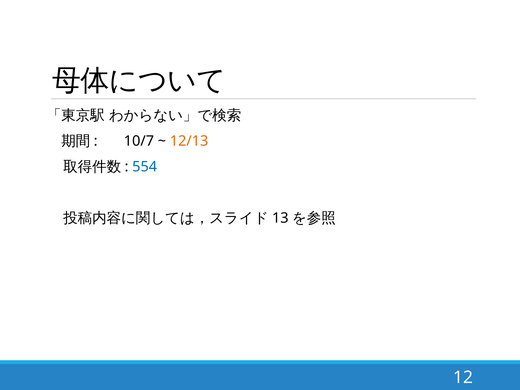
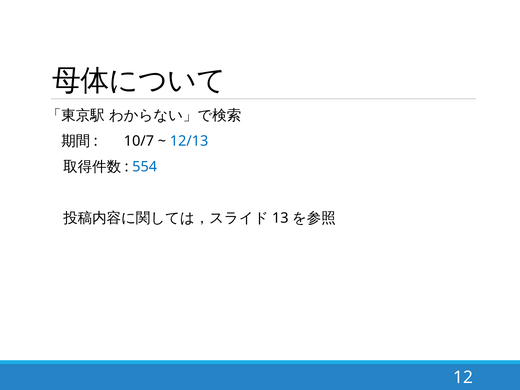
12/13 colour: orange -> blue
